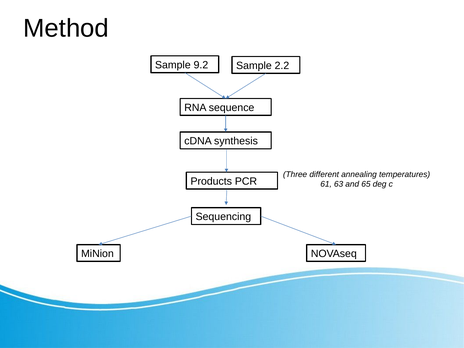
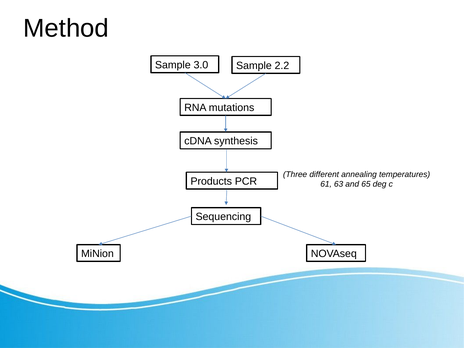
9.2: 9.2 -> 3.0
sequence: sequence -> mutations
